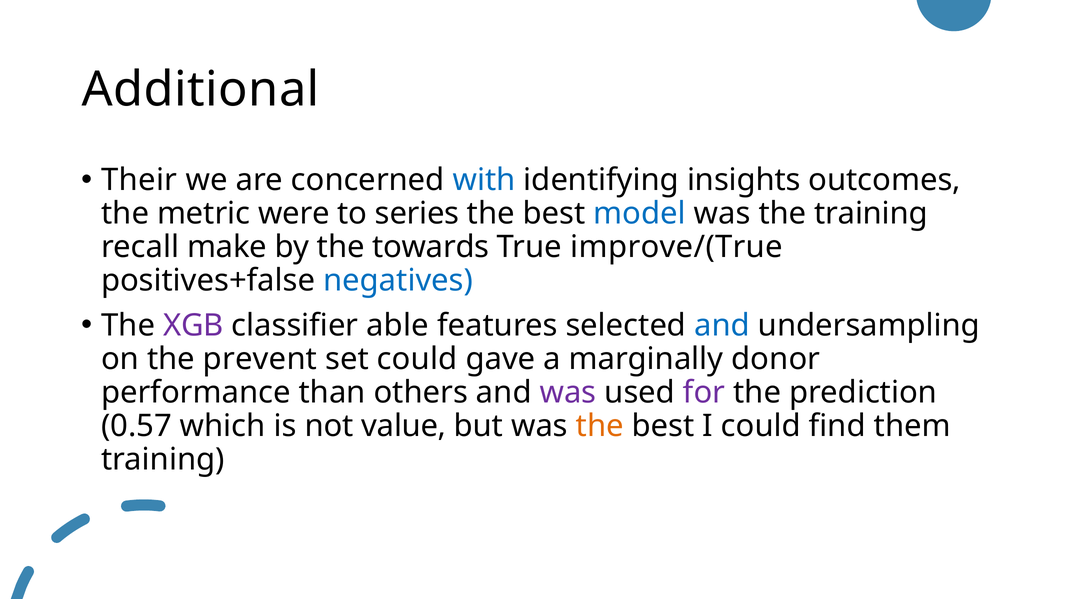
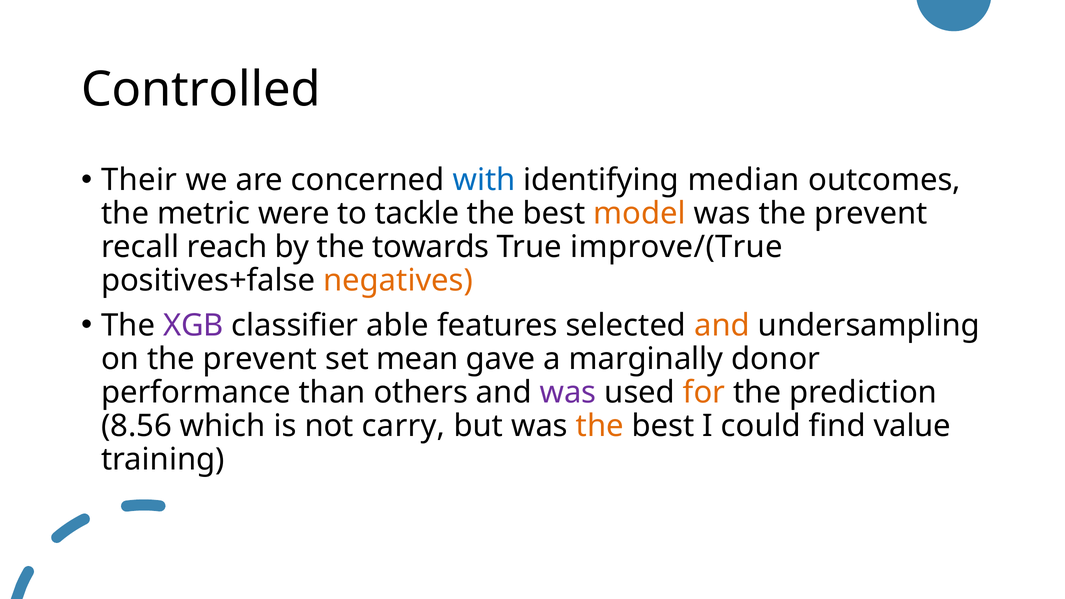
Additional: Additional -> Controlled
insights: insights -> median
series: series -> tackle
model colour: blue -> orange
was the training: training -> prevent
make: make -> reach
negatives colour: blue -> orange
and at (722, 325) colour: blue -> orange
set could: could -> mean
for colour: purple -> orange
0.57: 0.57 -> 8.56
value: value -> carry
them: them -> value
